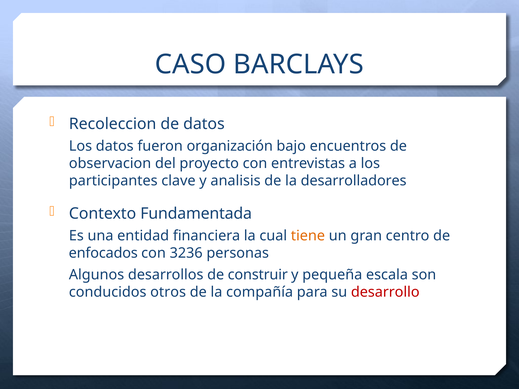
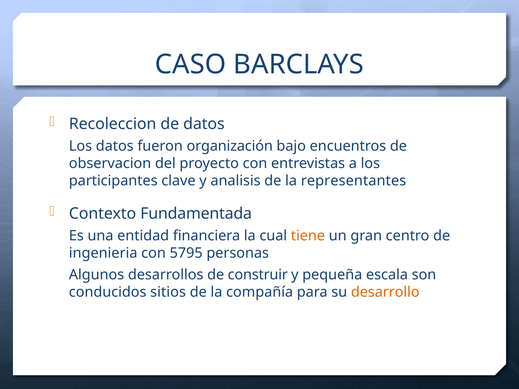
desarrolladores: desarrolladores -> representantes
enfocados: enfocados -> ingenieria
3236: 3236 -> 5795
otros: otros -> sitios
desarrollo colour: red -> orange
